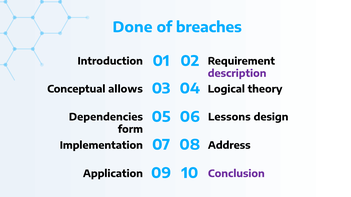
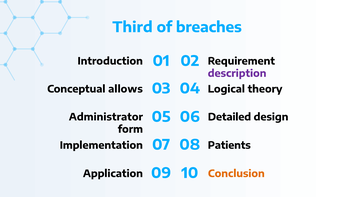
Done: Done -> Third
Dependencies: Dependencies -> Administrator
Lessons: Lessons -> Detailed
Address: Address -> Patients
Conclusion colour: purple -> orange
